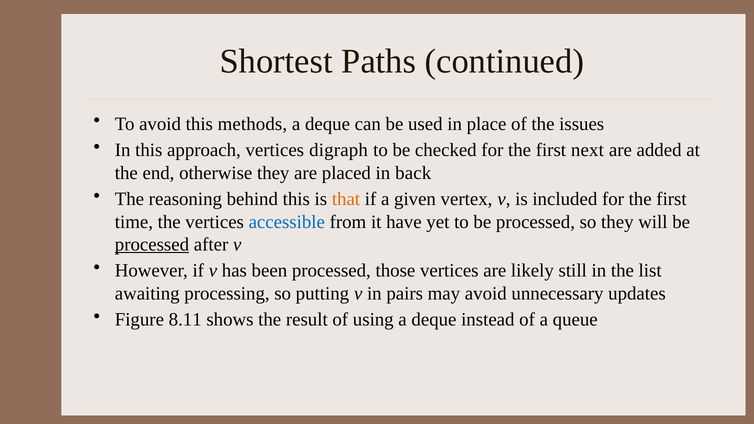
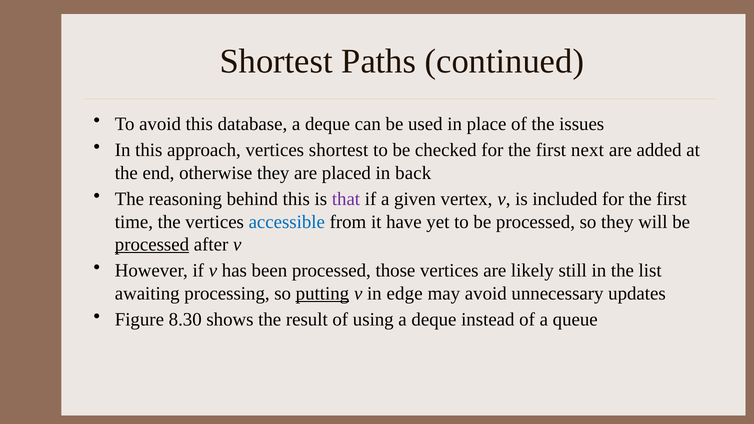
methods: methods -> database
vertices digraph: digraph -> shortest
that colour: orange -> purple
putting underline: none -> present
pairs: pairs -> edge
8.11: 8.11 -> 8.30
